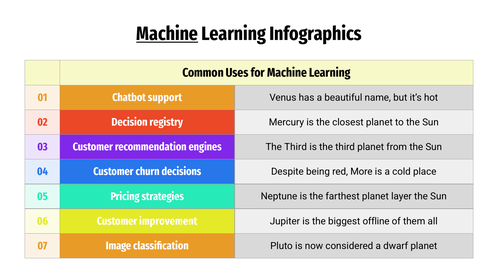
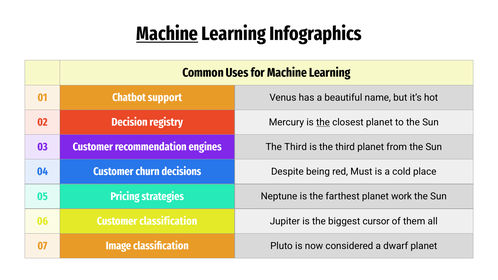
the at (323, 122) underline: none -> present
More: More -> Must
layer: layer -> work
Customer improvement: improvement -> classification
offline: offline -> cursor
